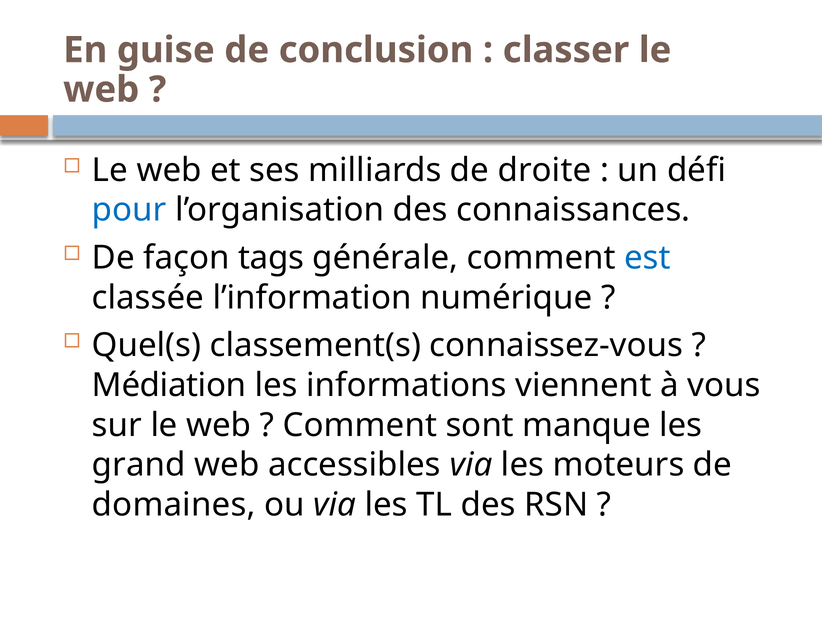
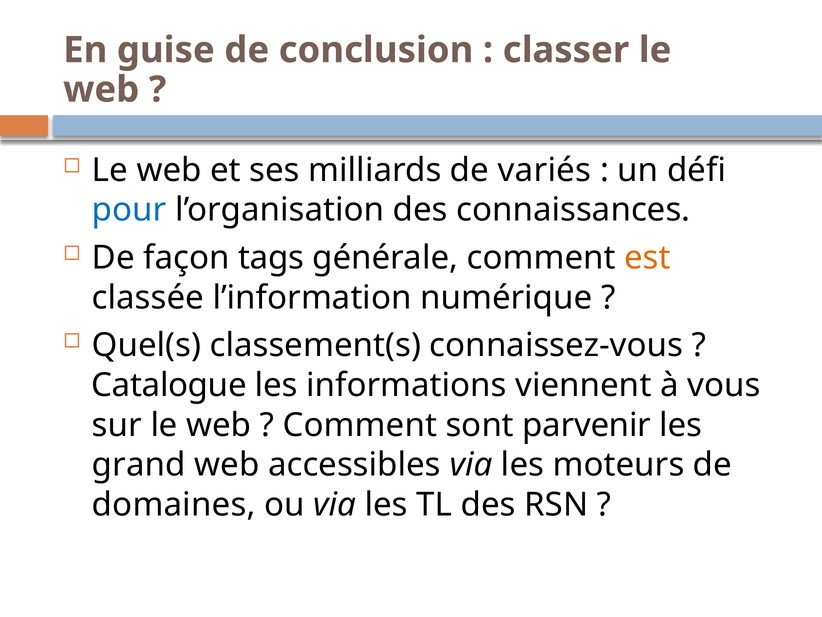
droite: droite -> variés
est colour: blue -> orange
Médiation: Médiation -> Catalogue
manque: manque -> parvenir
